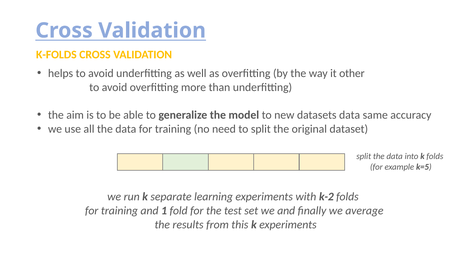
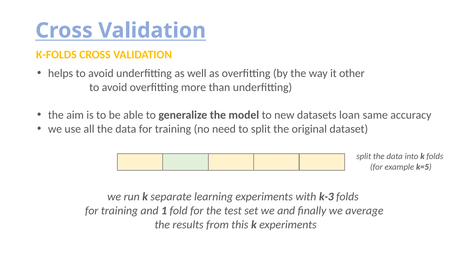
datasets data: data -> loan
k-2: k-2 -> k-3
